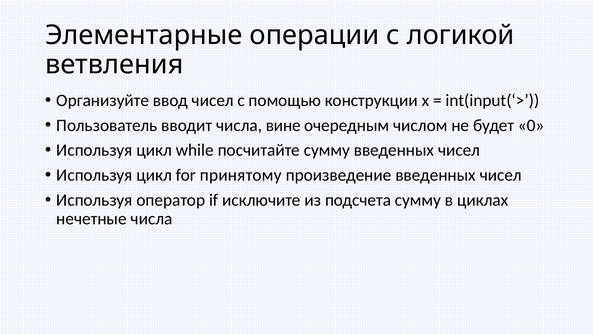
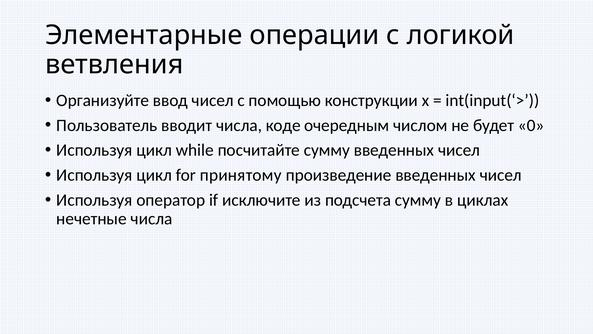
вине: вине -> коде
